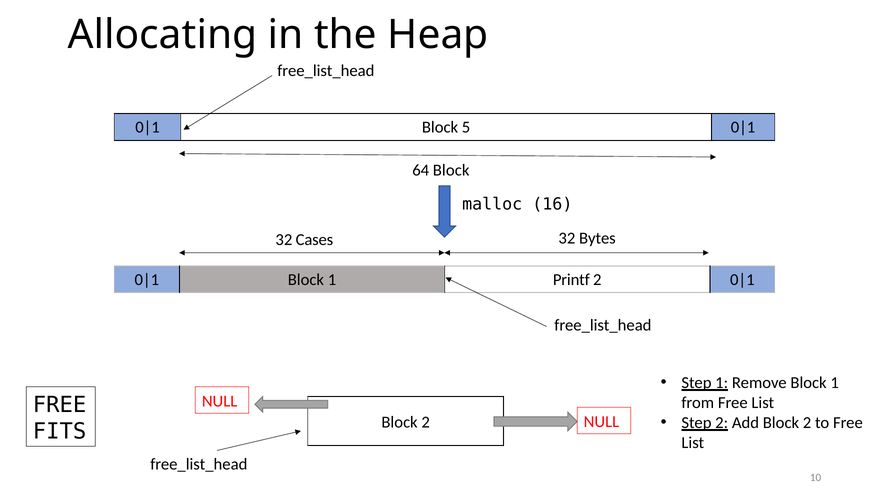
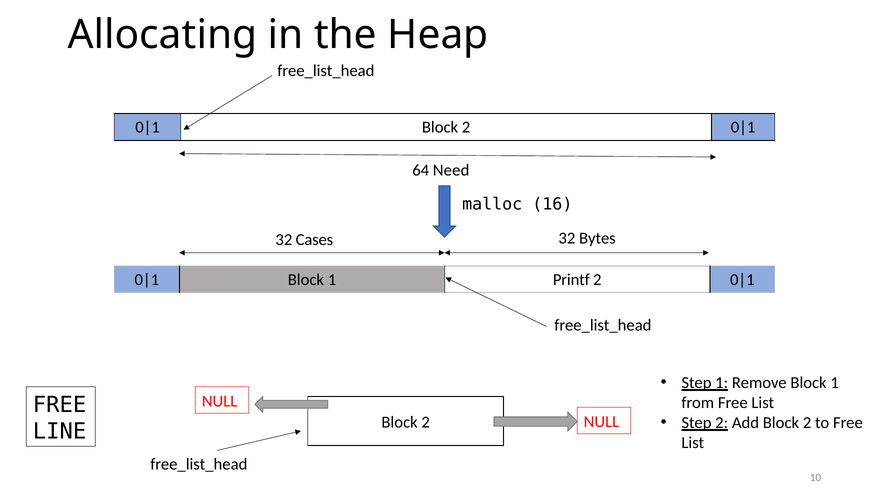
5 at (466, 127): 5 -> 2
64 Block: Block -> Need
FITS: FITS -> LINE
